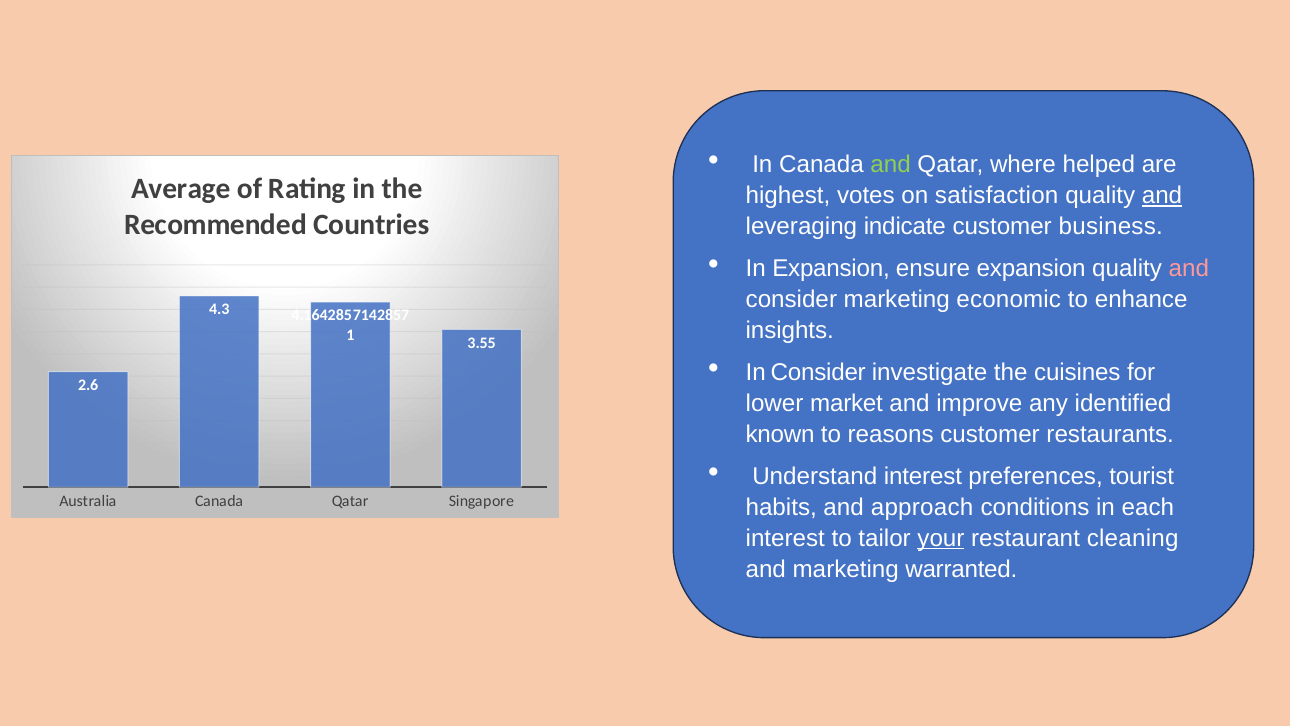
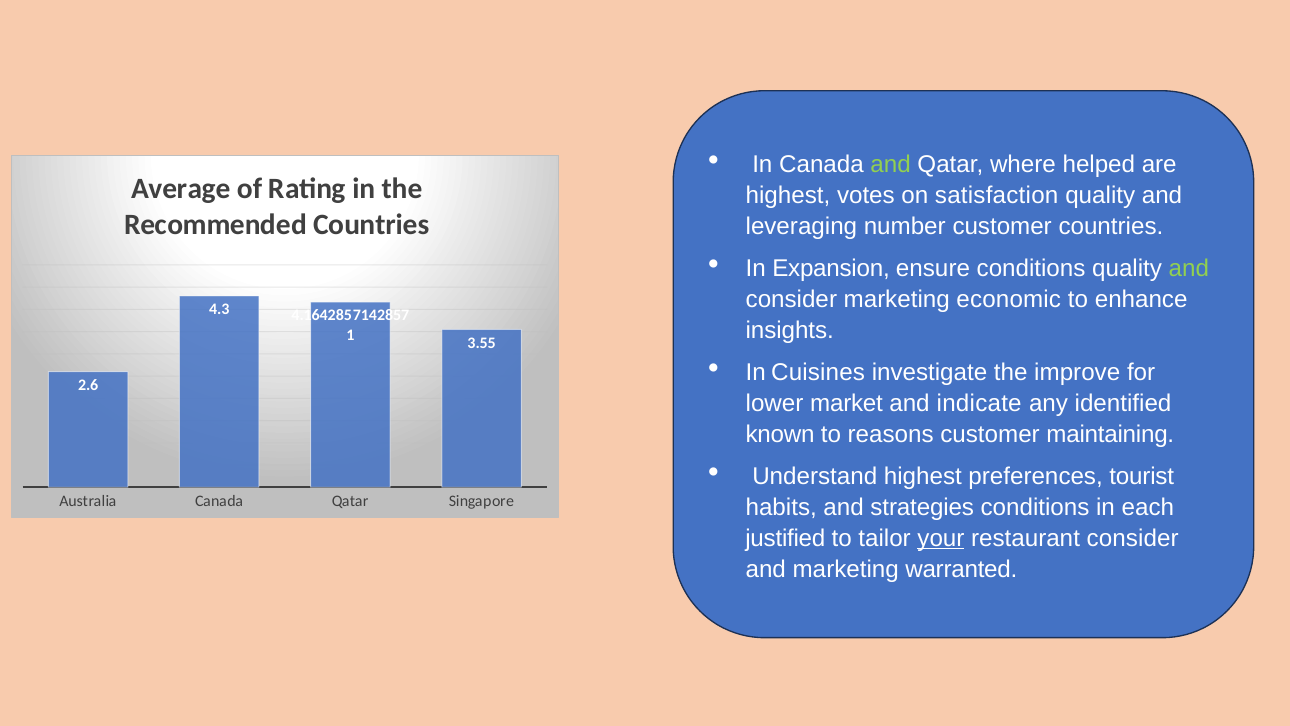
and at (1162, 195) underline: present -> none
indicate: indicate -> number
customer business: business -> countries
ensure expansion: expansion -> conditions
and at (1189, 268) colour: pink -> light green
In Consider: Consider -> Cuisines
cuisines: cuisines -> improve
improve: improve -> indicate
restaurants: restaurants -> maintaining
Understand interest: interest -> highest
approach: approach -> strategies
interest at (785, 538): interest -> justified
restaurant cleaning: cleaning -> consider
